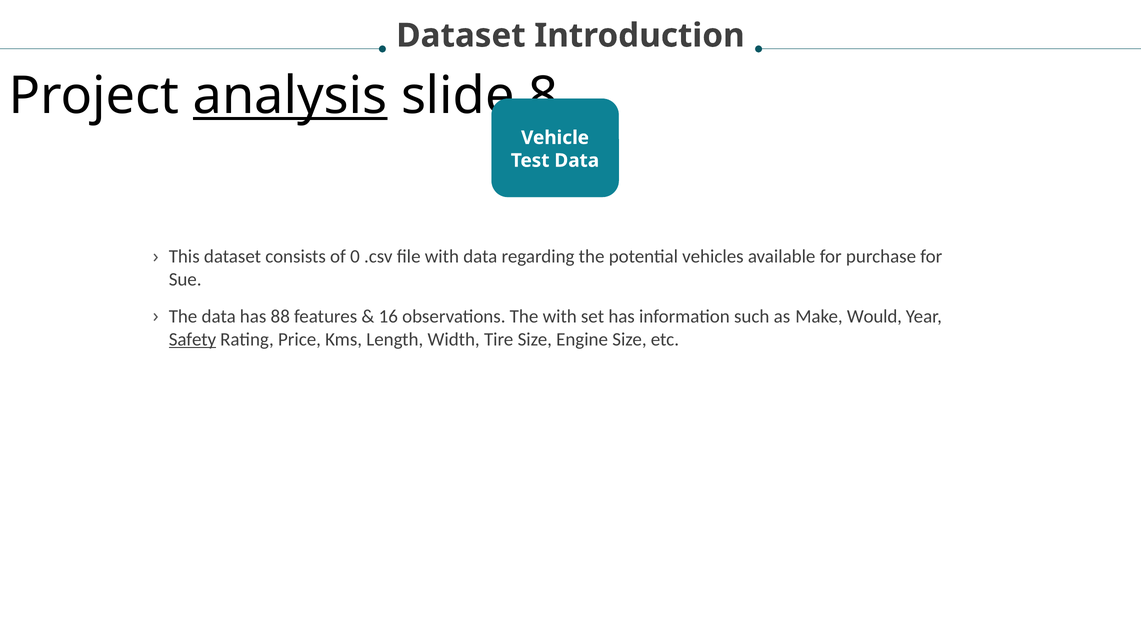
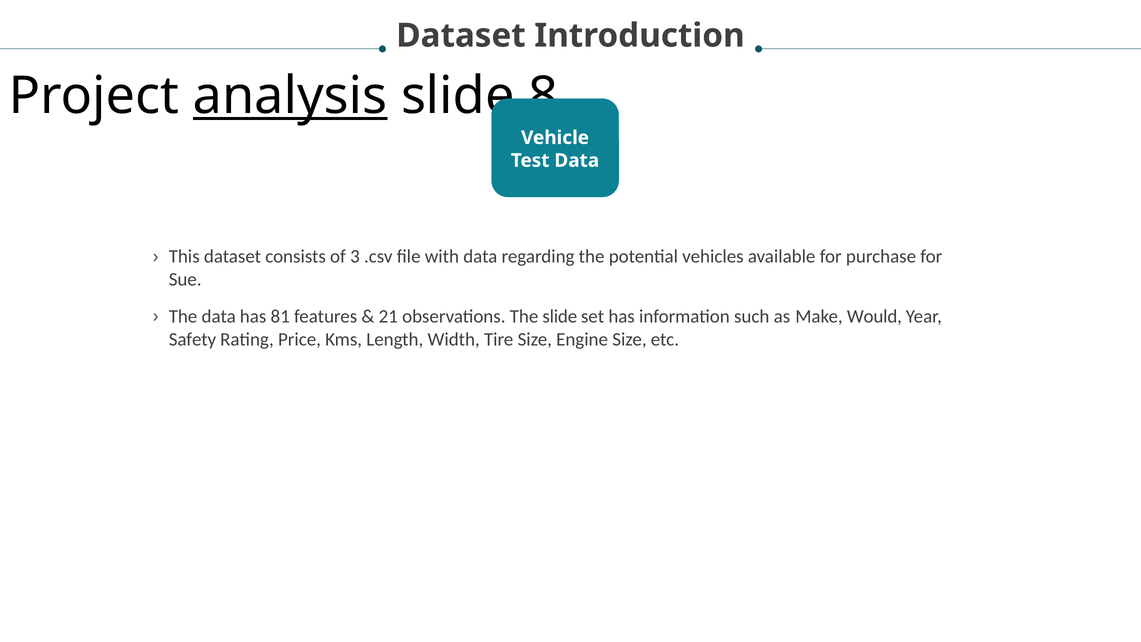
0: 0 -> 3
88: 88 -> 81
16: 16 -> 21
The with: with -> slide
Safety underline: present -> none
